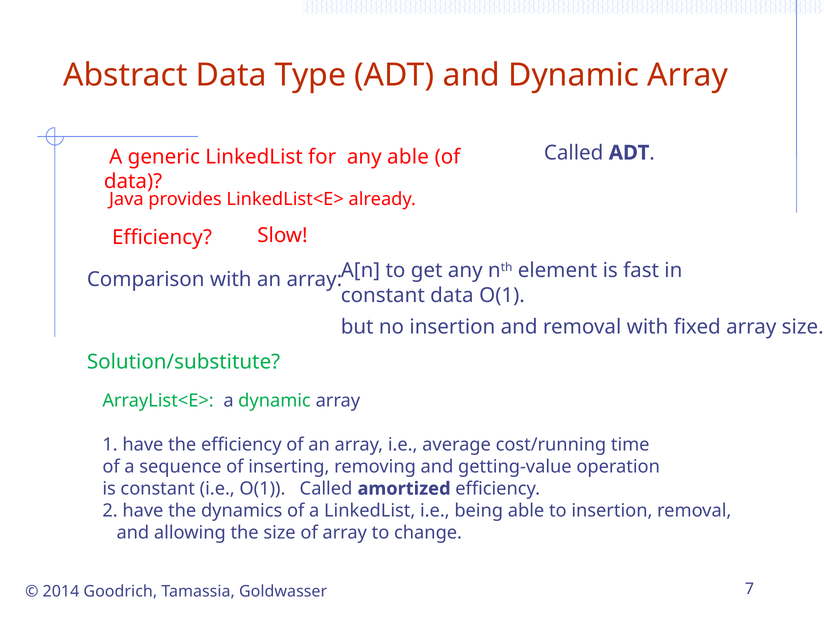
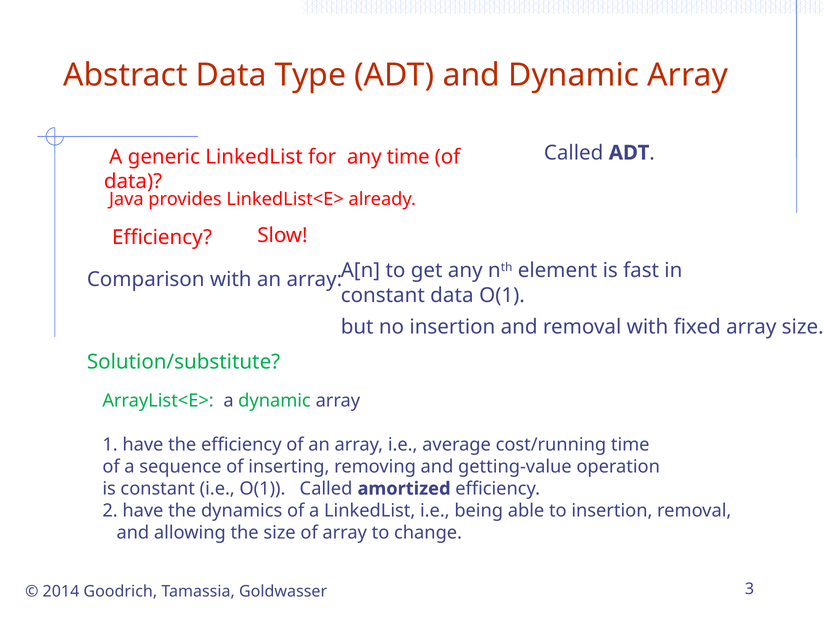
any able: able -> time
7: 7 -> 3
